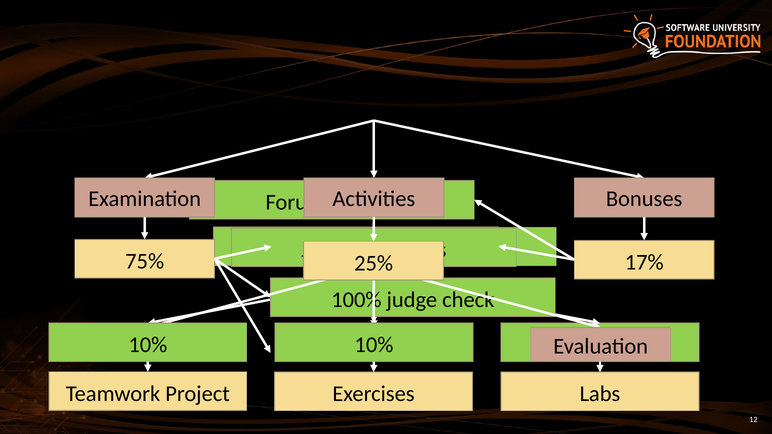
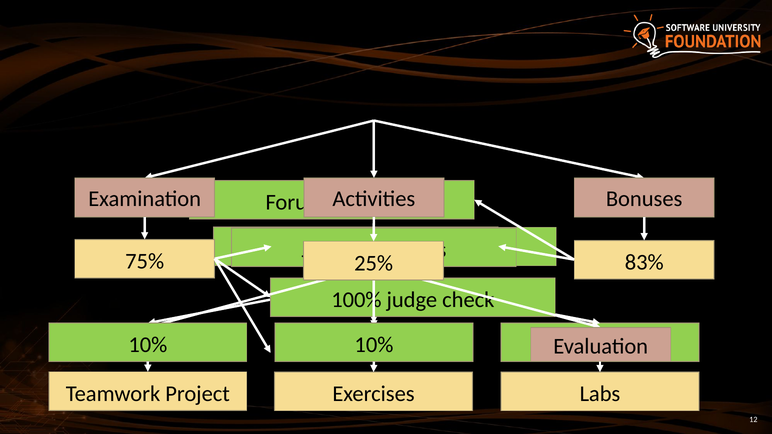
17%: 17% -> 83%
